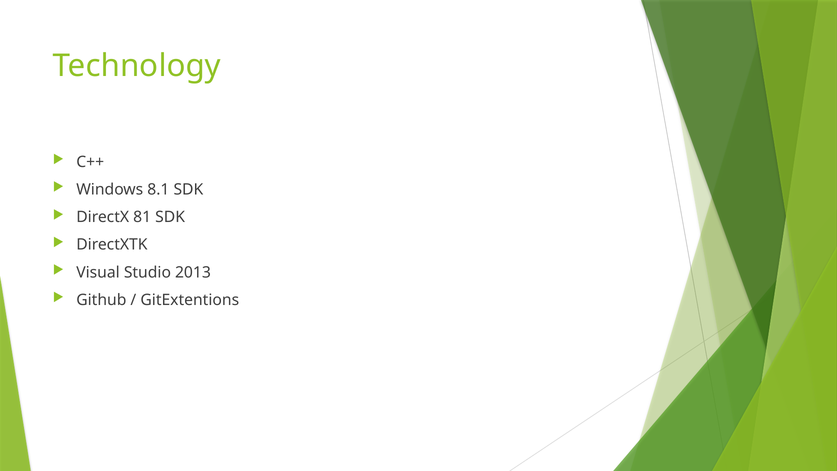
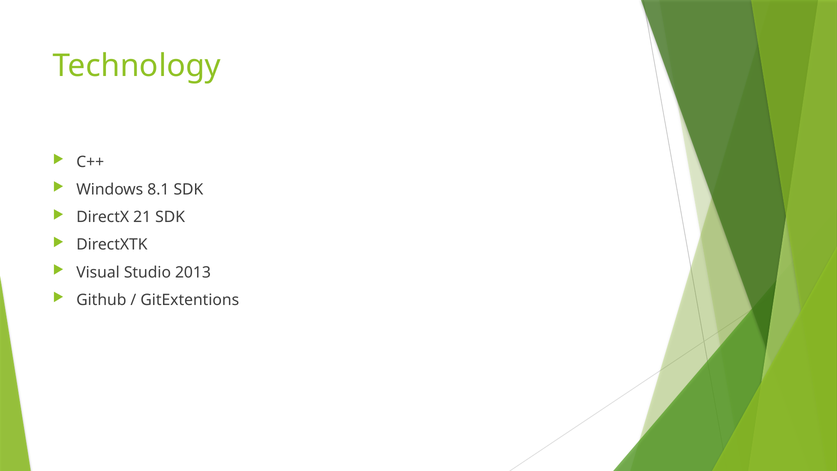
81: 81 -> 21
